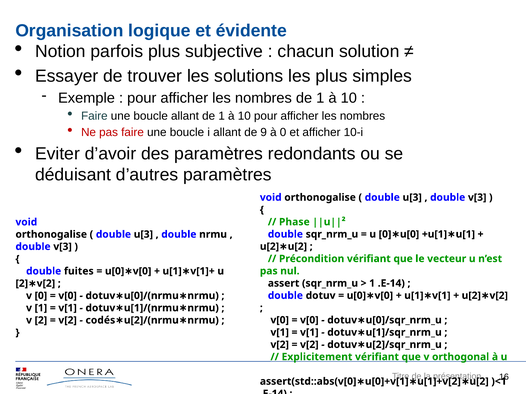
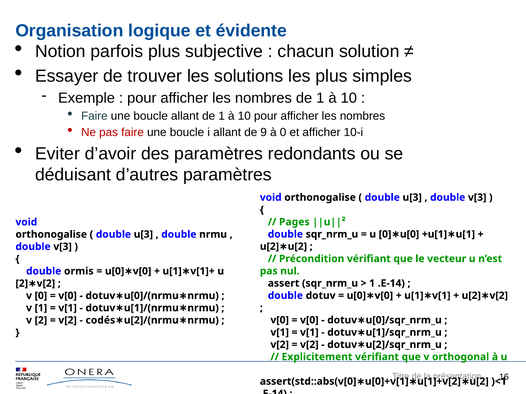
Phase: Phase -> Pages
fuites: fuites -> ormis
